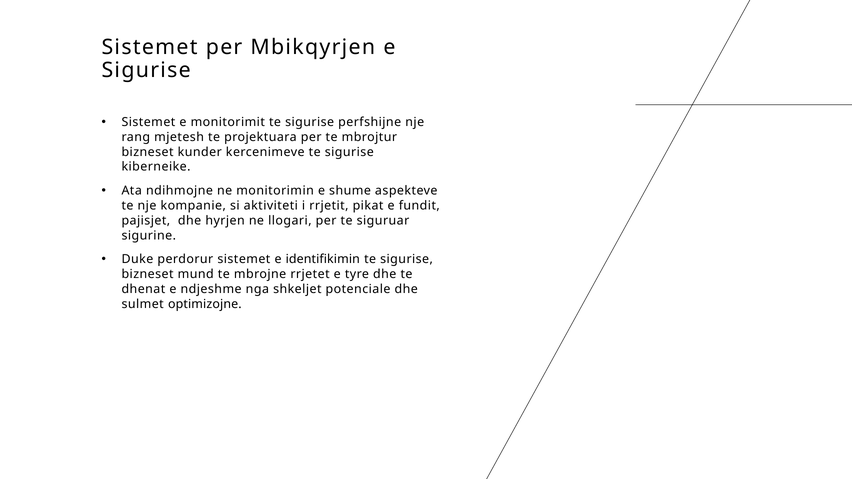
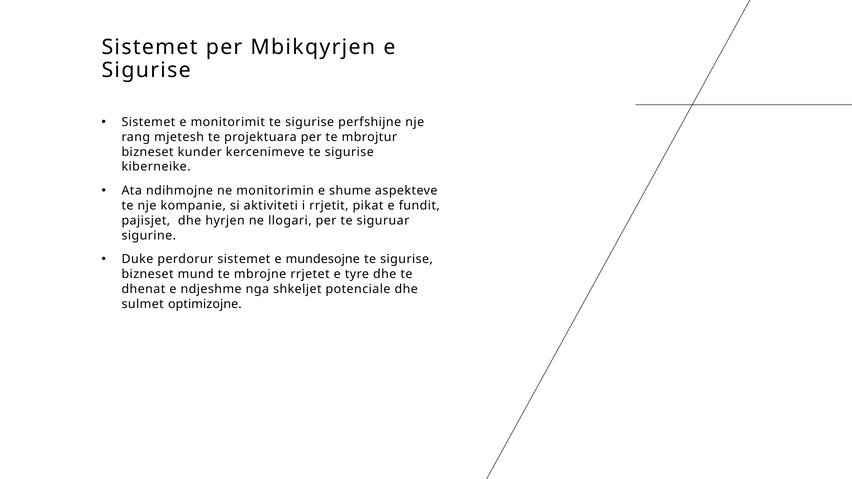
identifikimin: identifikimin -> mundesojne
